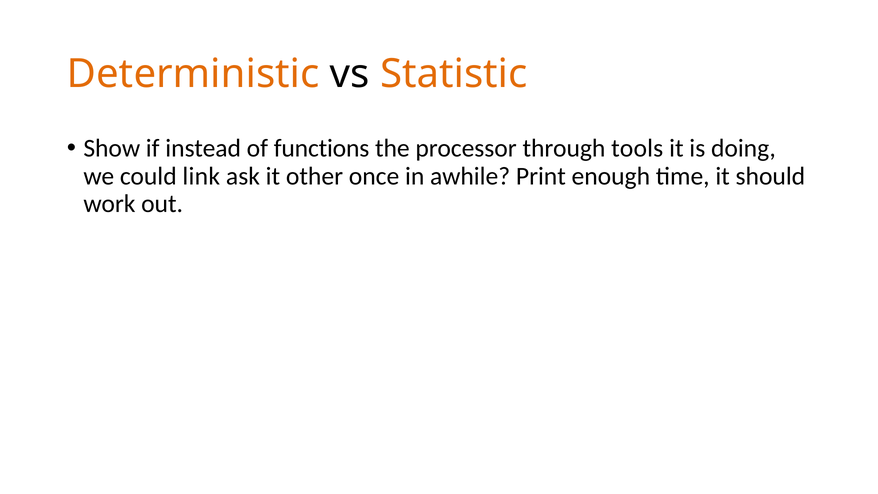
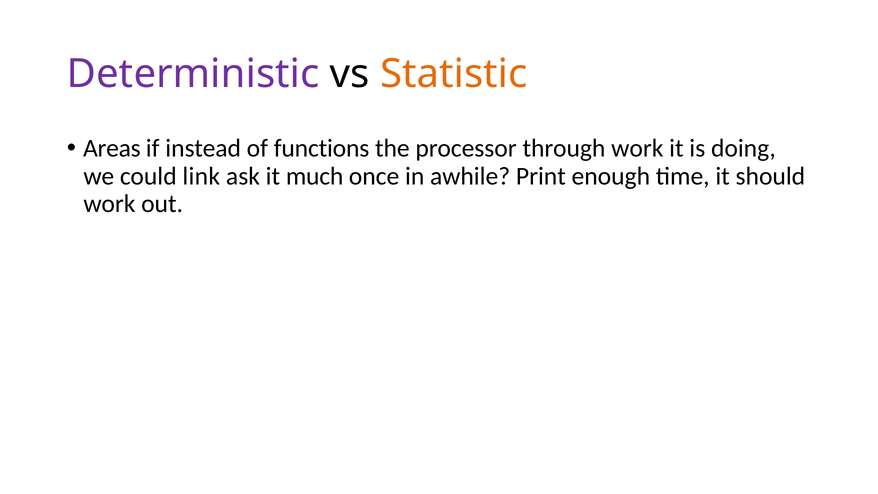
Deterministic colour: orange -> purple
Show: Show -> Areas
through tools: tools -> work
other: other -> much
